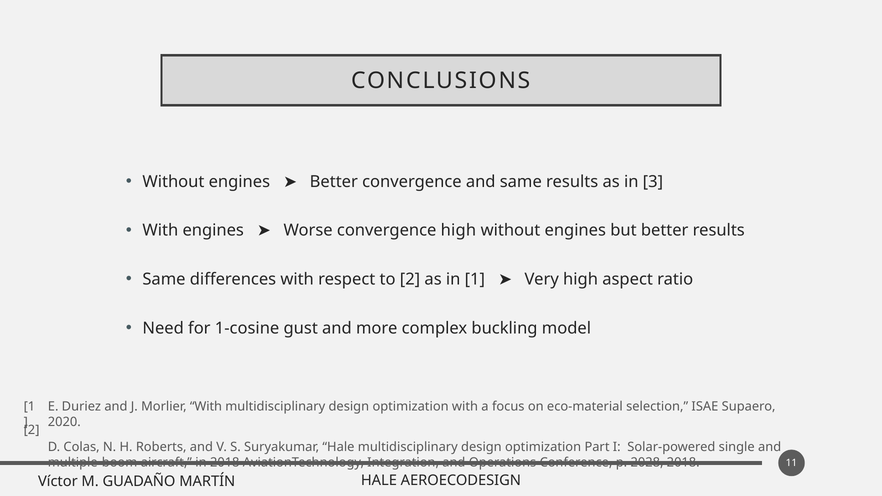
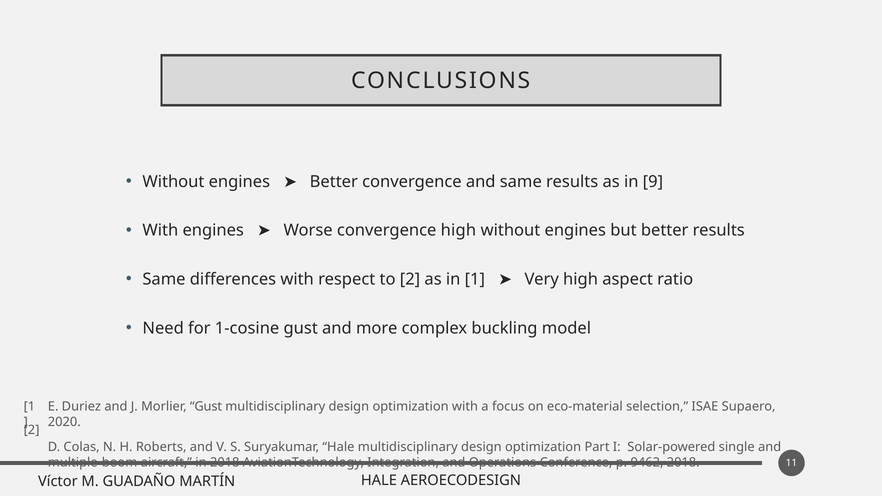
3: 3 -> 9
Morlier With: With -> Gust
2028: 2028 -> 9462
